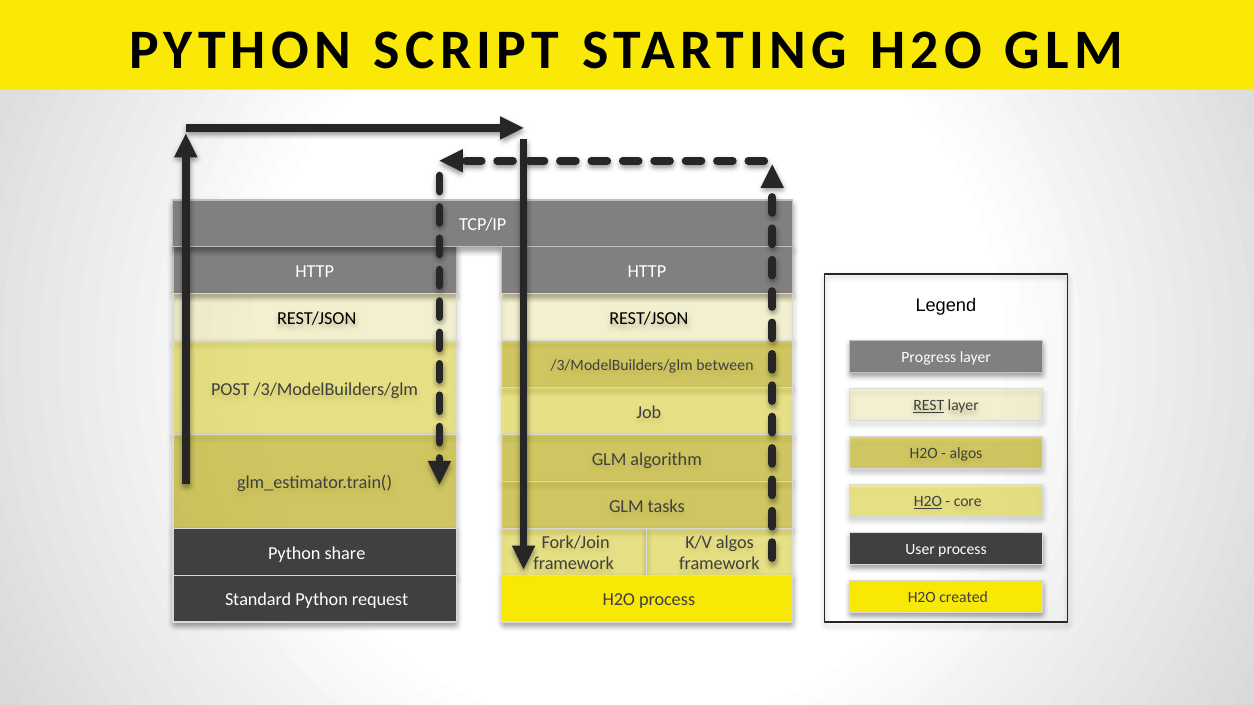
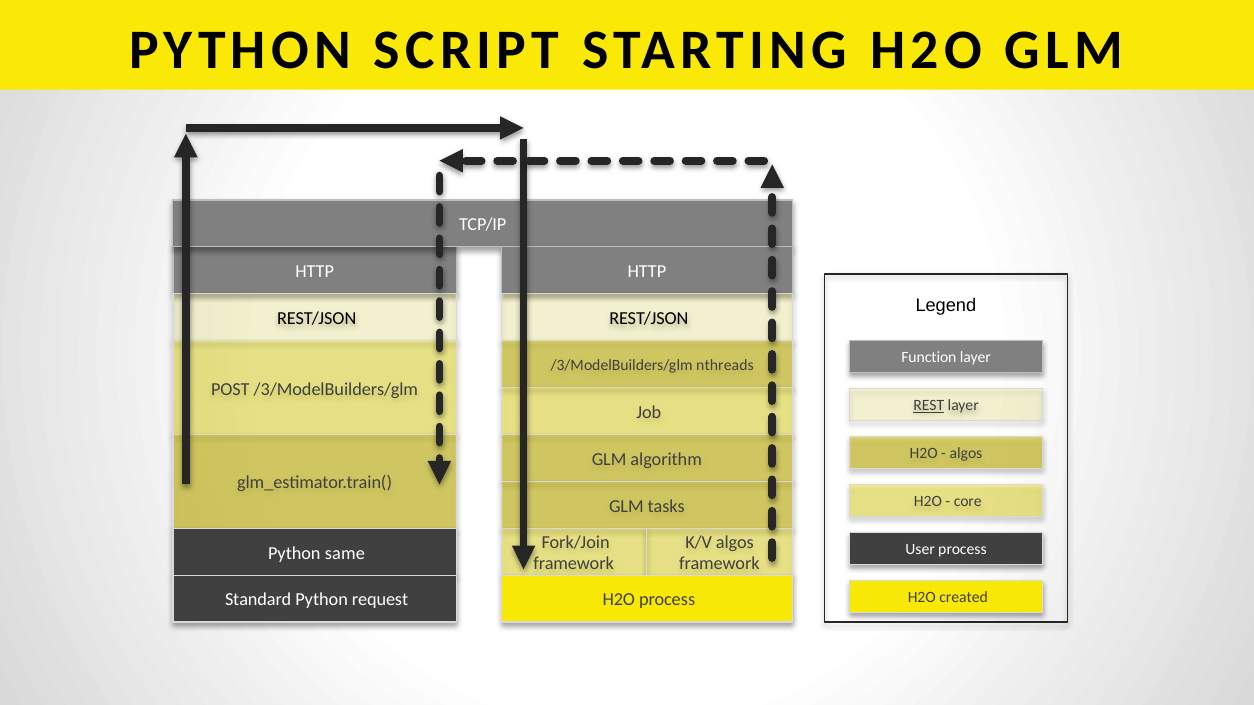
Progress: Progress -> Function
between: between -> nthreads
H2O at (928, 502) underline: present -> none
share: share -> same
